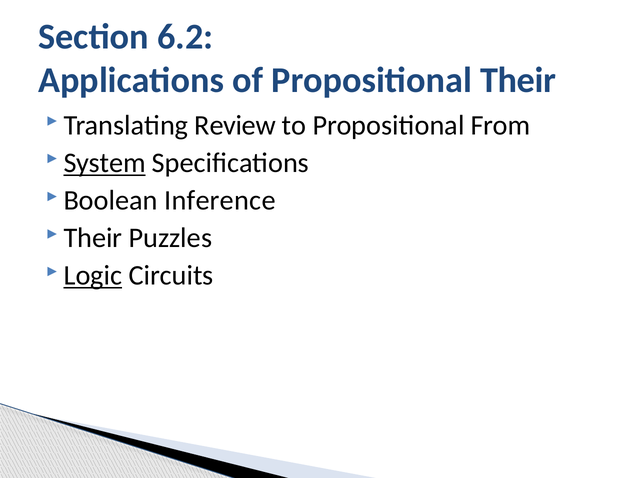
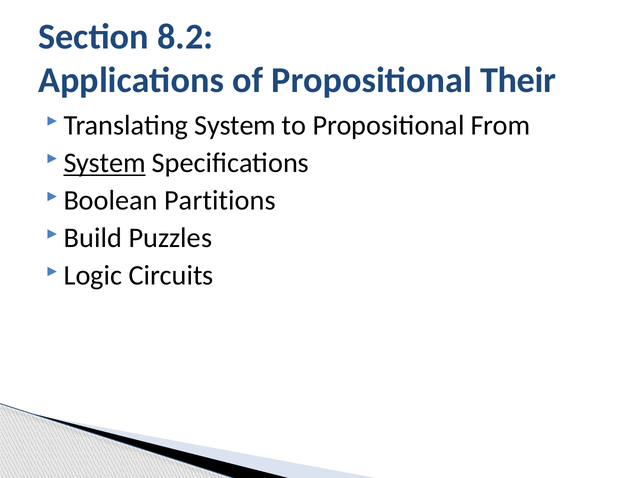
6.2: 6.2 -> 8.2
Translating Review: Review -> System
Inference: Inference -> Partitions
Their at (93, 238): Their -> Build
Logic underline: present -> none
